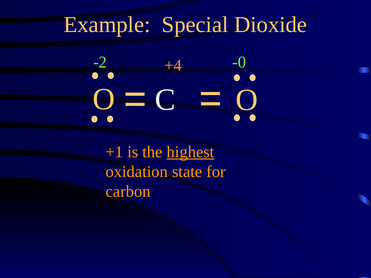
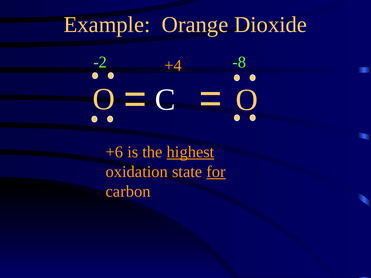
Special: Special -> Orange
-0: -0 -> -8
+1: +1 -> +6
for underline: none -> present
